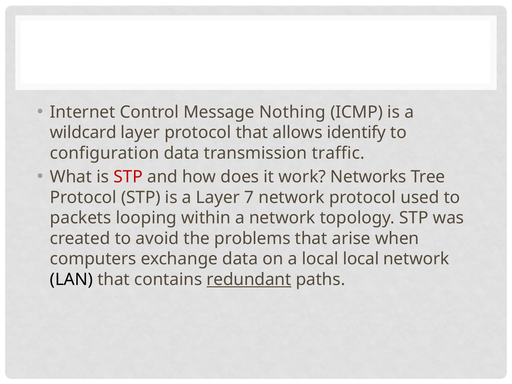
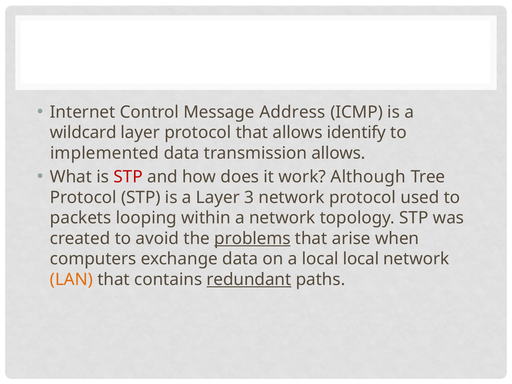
Nothing: Nothing -> Address
configuration: configuration -> implemented
transmission traffic: traffic -> allows
Networks: Networks -> Although
7: 7 -> 3
problems underline: none -> present
LAN colour: black -> orange
